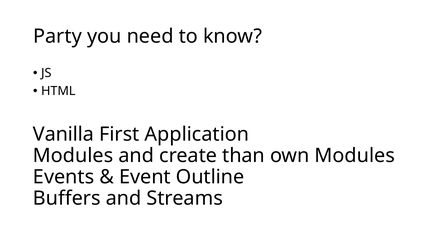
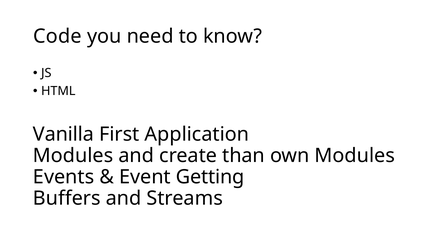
Party: Party -> Code
Outline: Outline -> Getting
